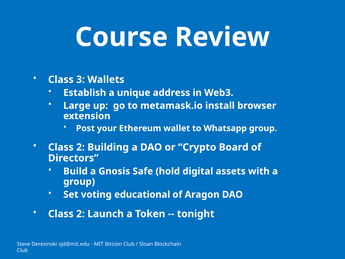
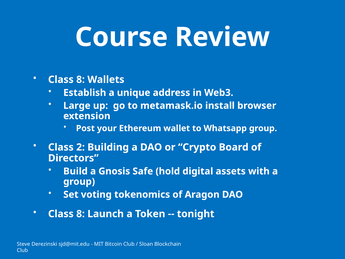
3 at (81, 79): 3 -> 8
educational: educational -> tokenomics
2 at (81, 214): 2 -> 8
